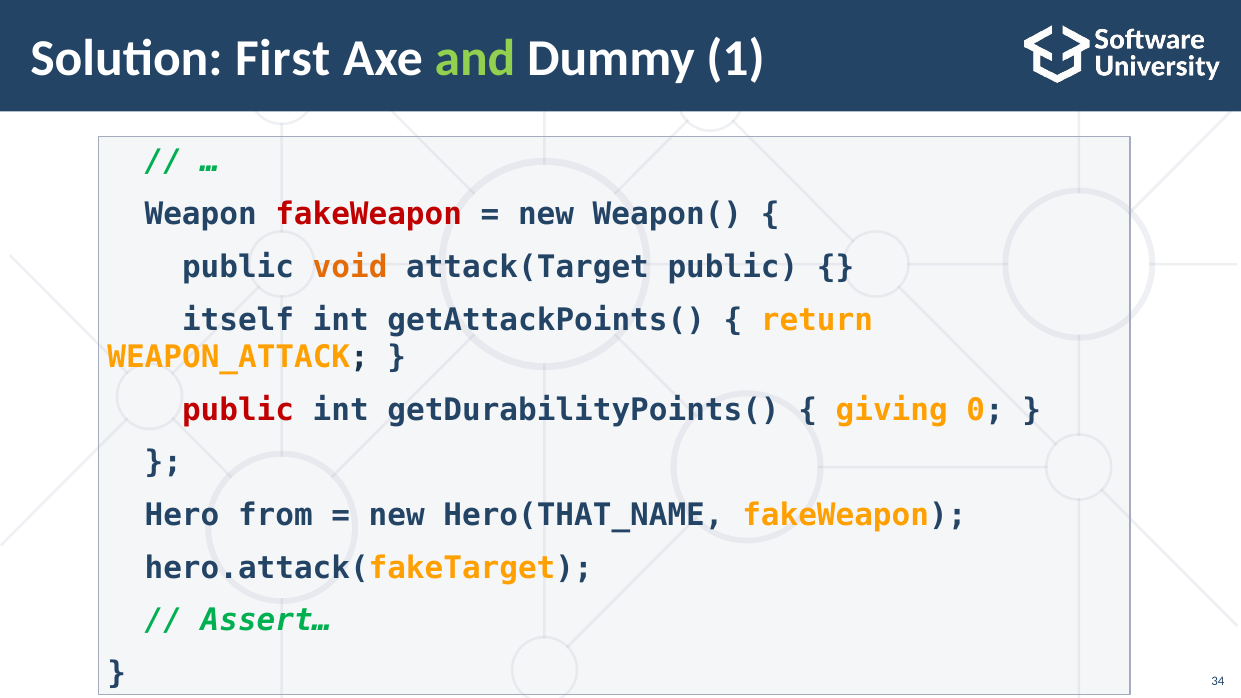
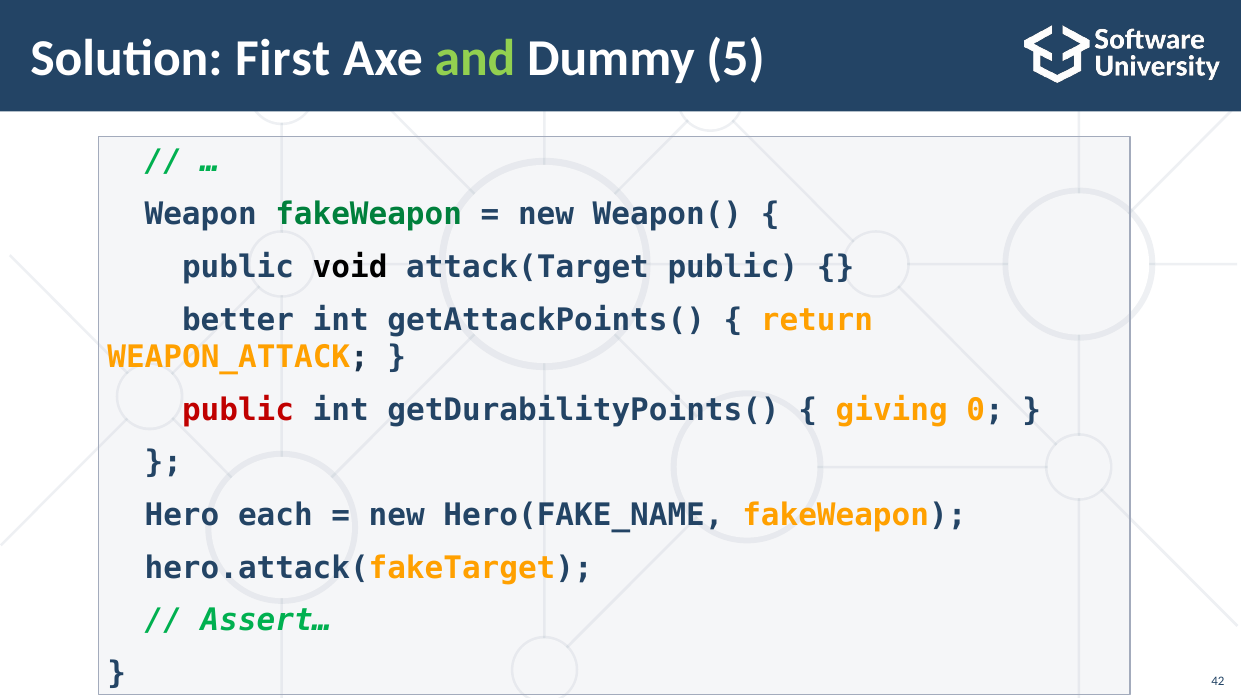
1: 1 -> 5
fakeWeapon at (369, 214) colour: red -> green
void colour: orange -> black
itself: itself -> better
from: from -> each
Hero(THAT_NAME: Hero(THAT_NAME -> Hero(FAKE_NAME
34: 34 -> 42
